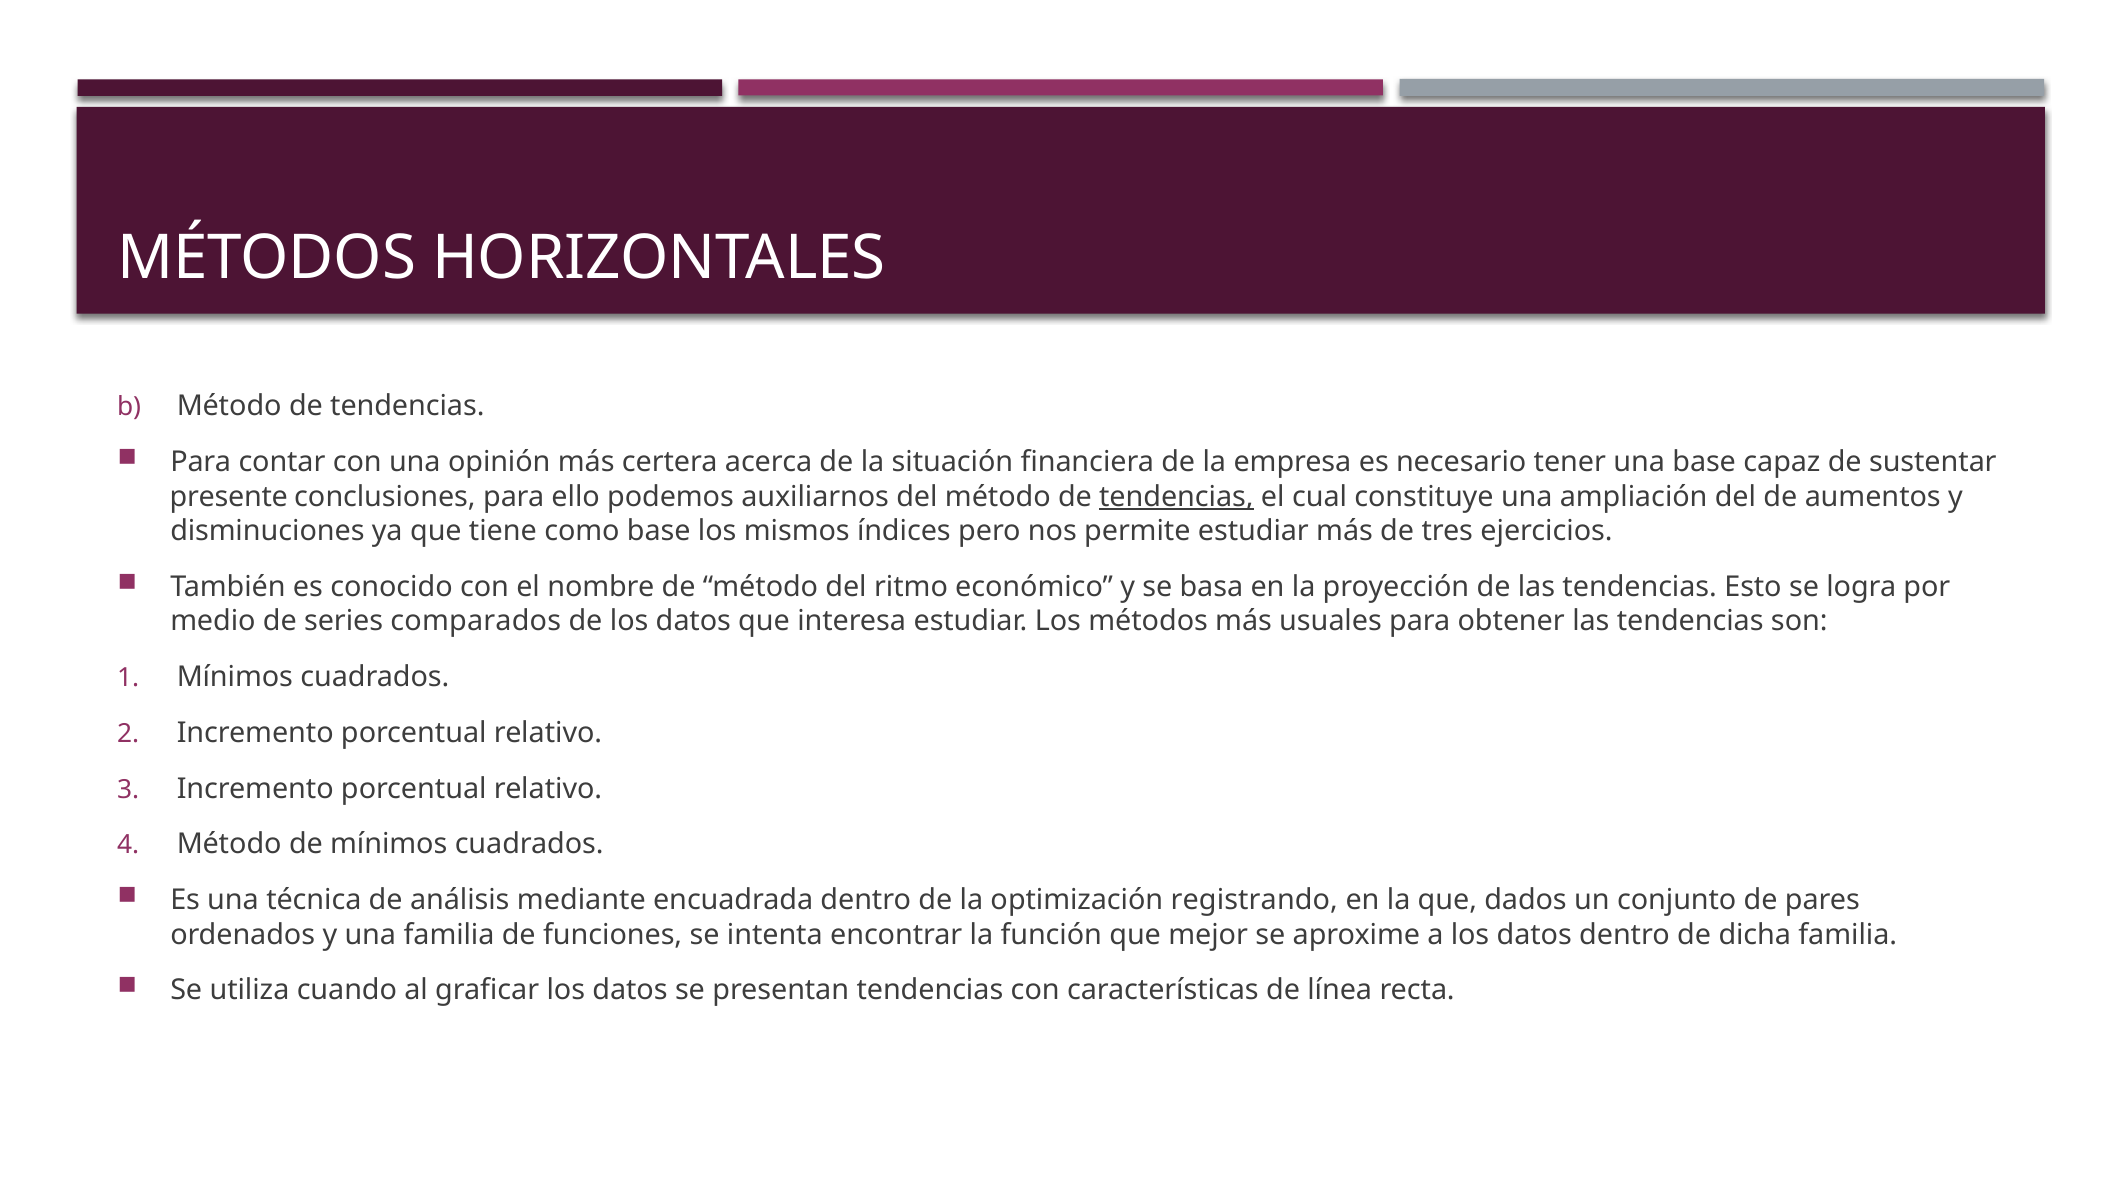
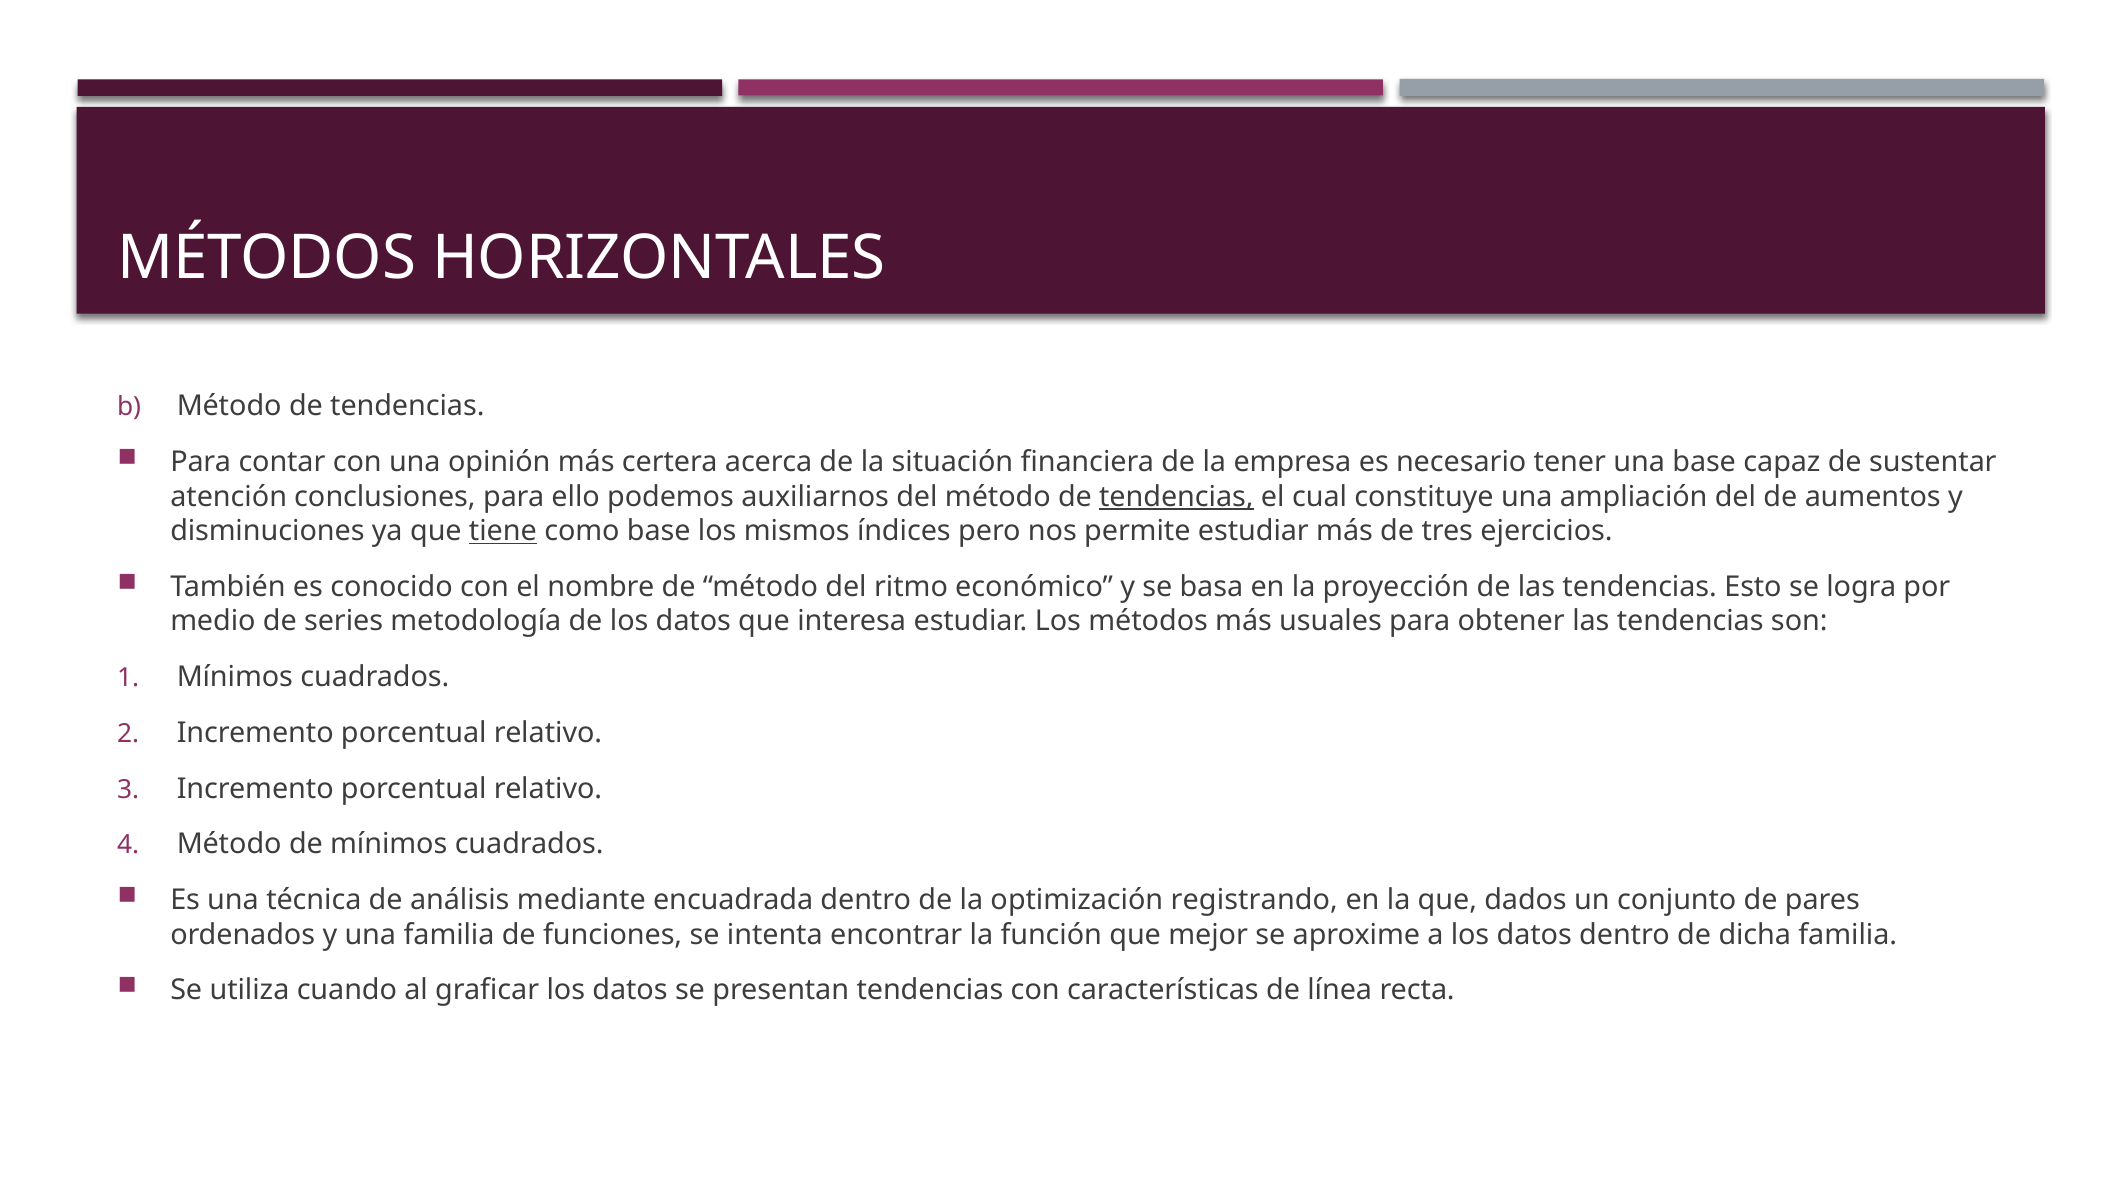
presente: presente -> atención
tiene underline: none -> present
comparados: comparados -> metodología
